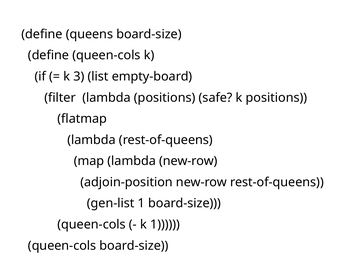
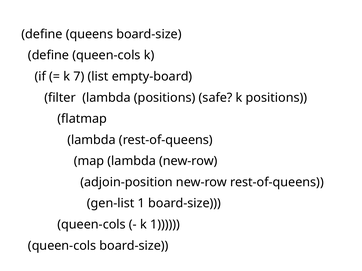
3: 3 -> 7
